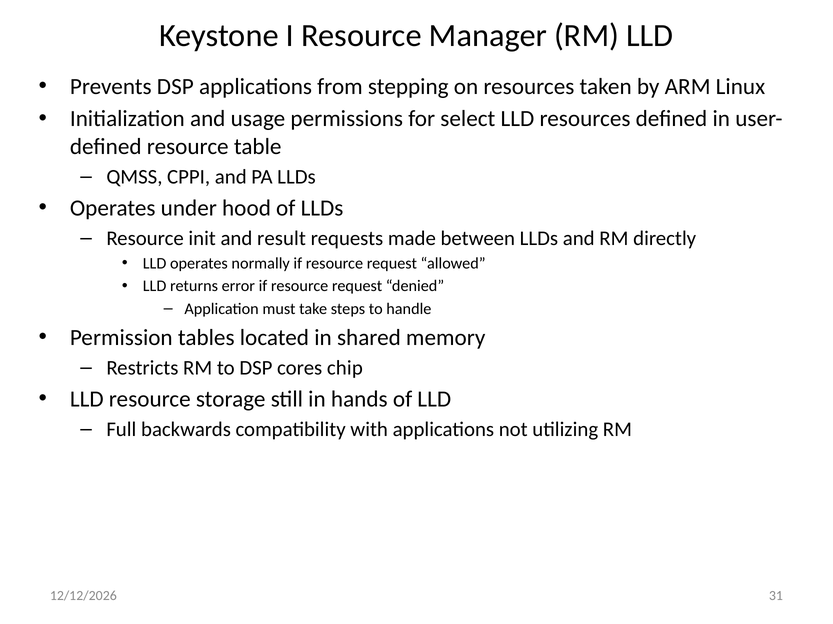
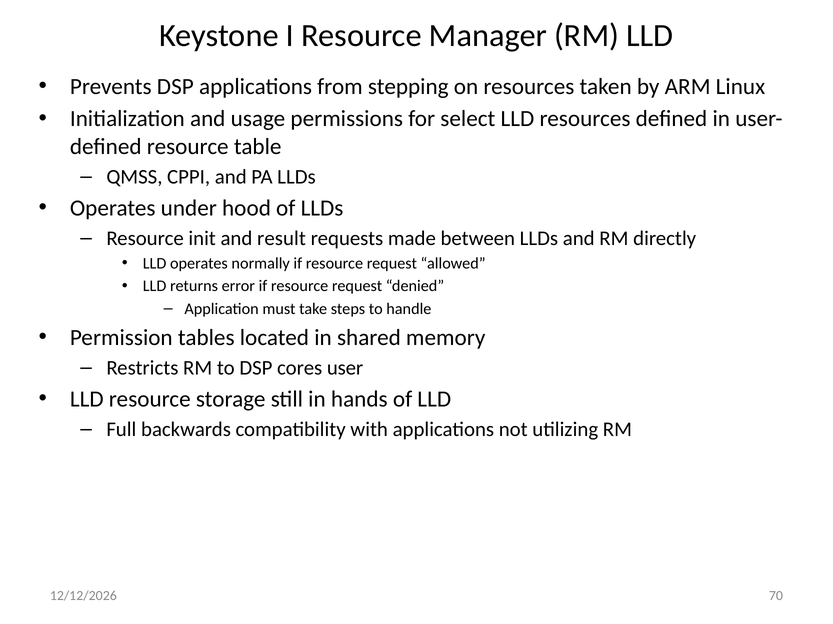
chip: chip -> user
31: 31 -> 70
